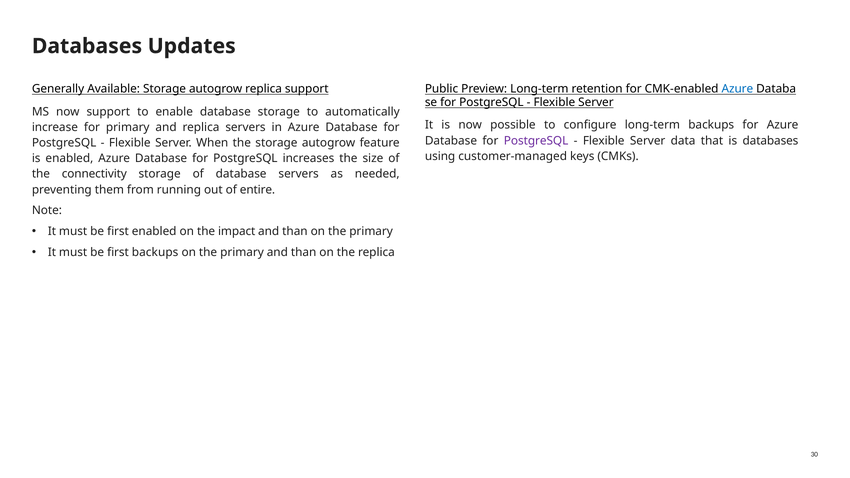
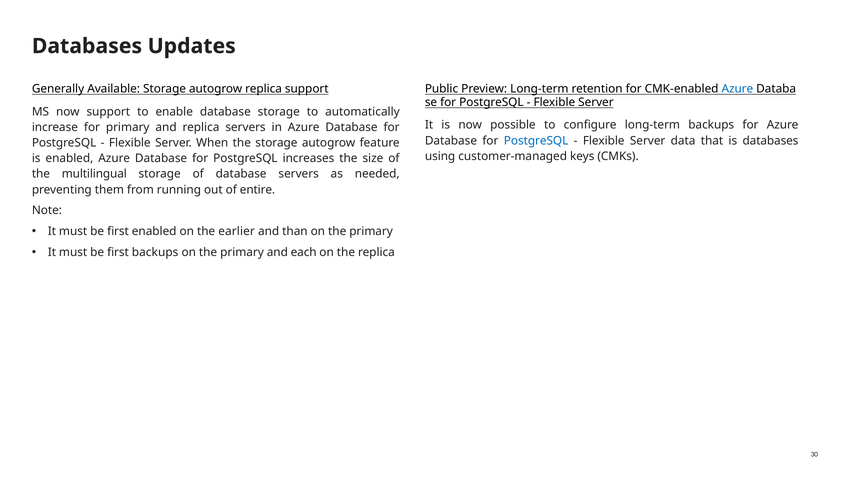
PostgreSQL at (536, 141) colour: purple -> blue
connectivity: connectivity -> multilingual
impact: impact -> earlier
primary and than: than -> each
